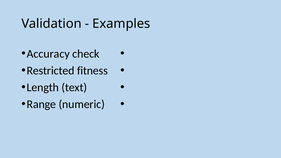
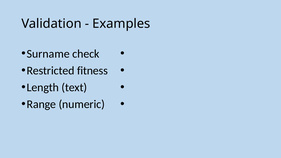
Accuracy: Accuracy -> Surname
